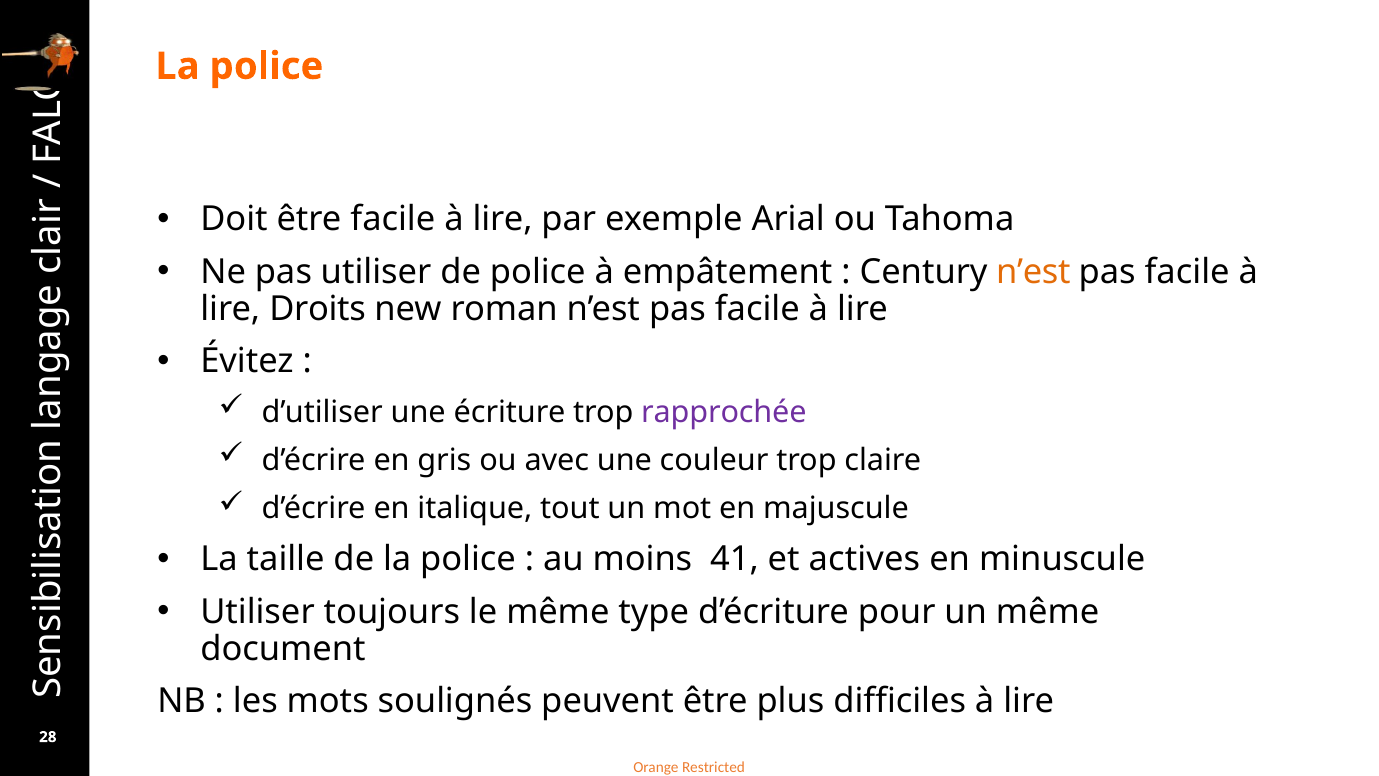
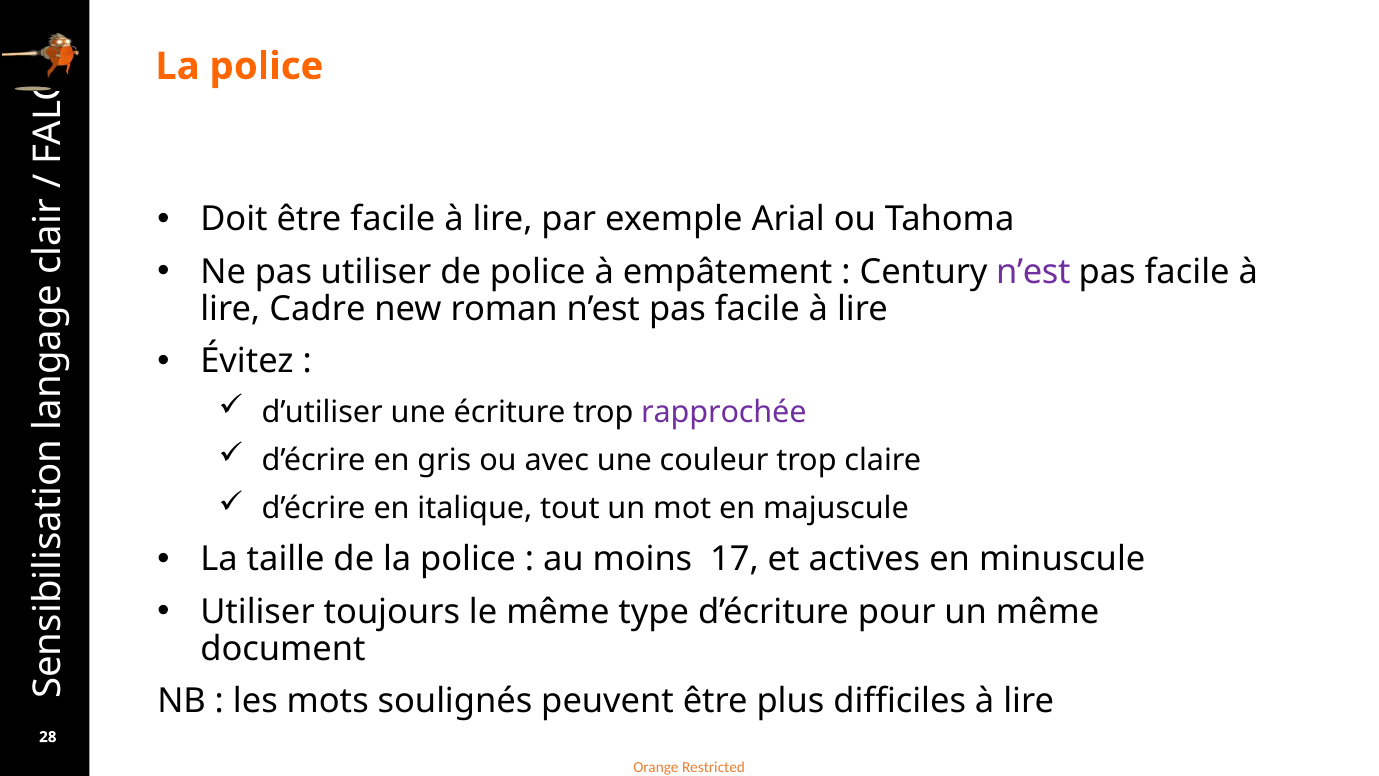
n’est at (1033, 272) colour: orange -> purple
Droits: Droits -> Cadre
41: 41 -> 17
